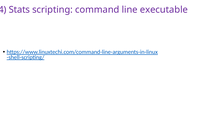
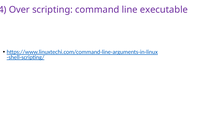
Stats: Stats -> Over
